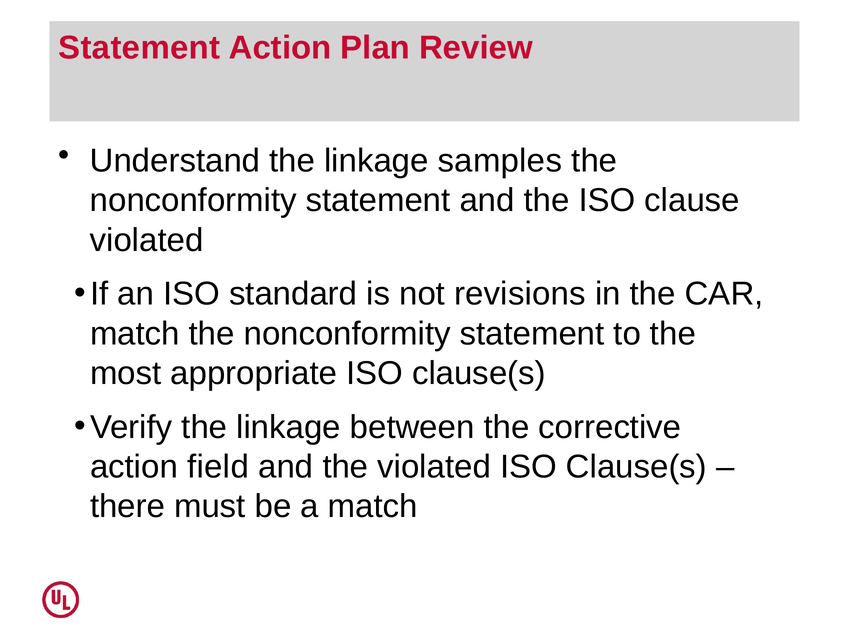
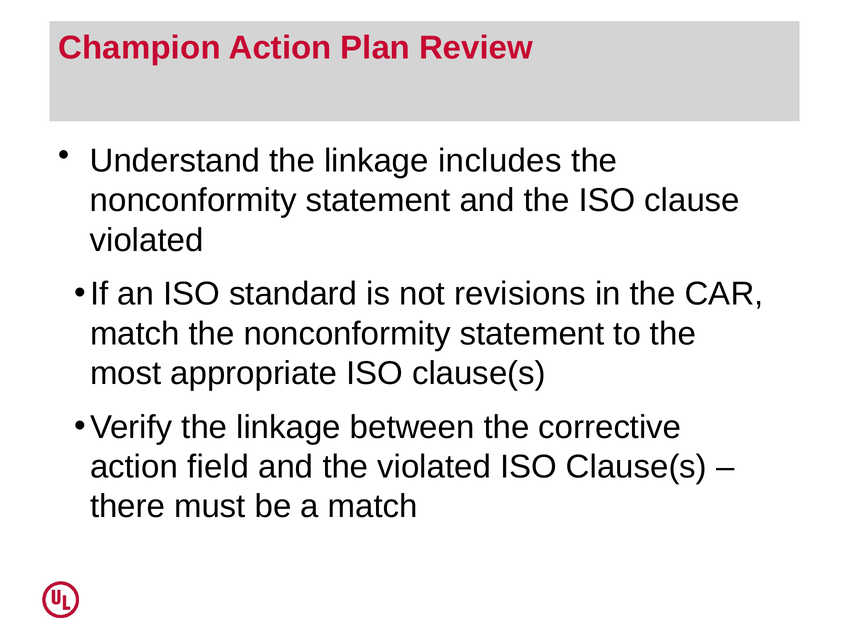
Statement at (139, 48): Statement -> Champion
samples: samples -> includes
